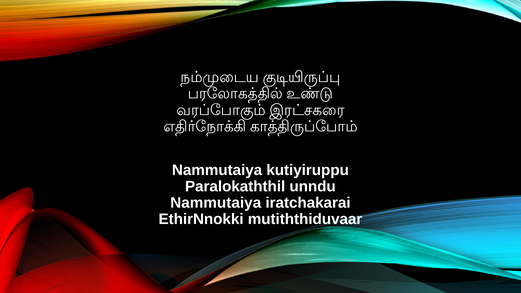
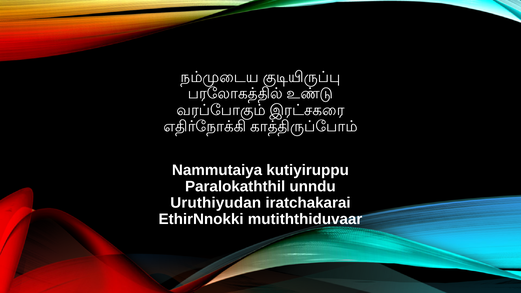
Nammutaiya at (216, 203): Nammutaiya -> Uruthiyudan
